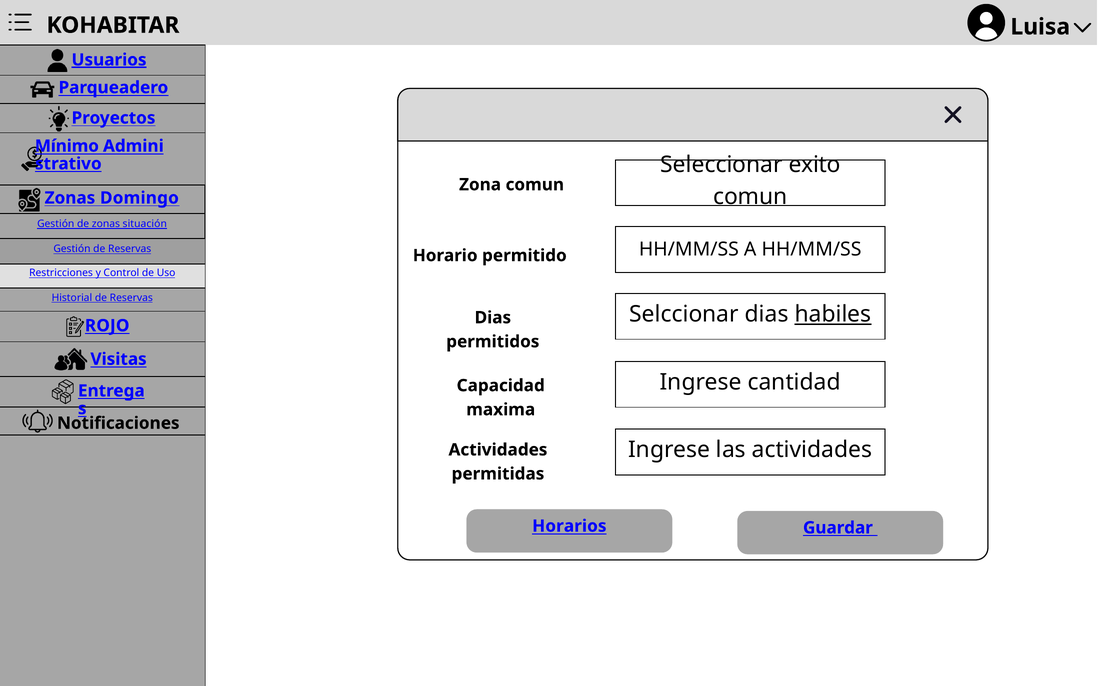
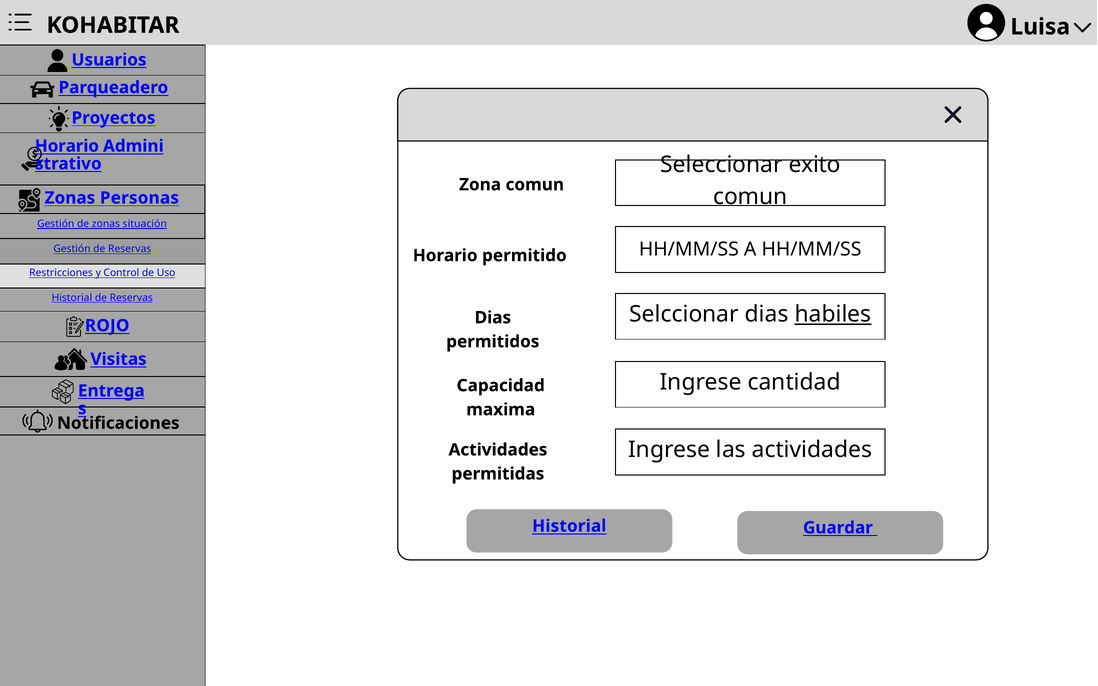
Usuarios underline: present -> none
Mínimo at (67, 146): Mínimo -> Horario
Domingo: Domingo -> Personas
Horarios at (569, 526): Horarios -> Historial
